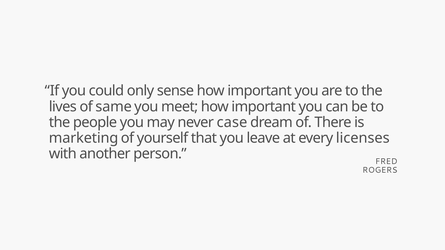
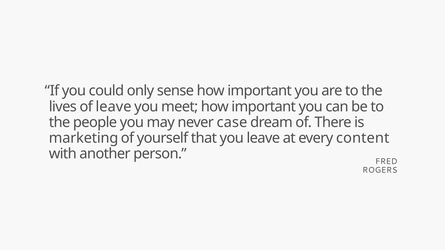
of same: same -> leave
licenses: licenses -> content
